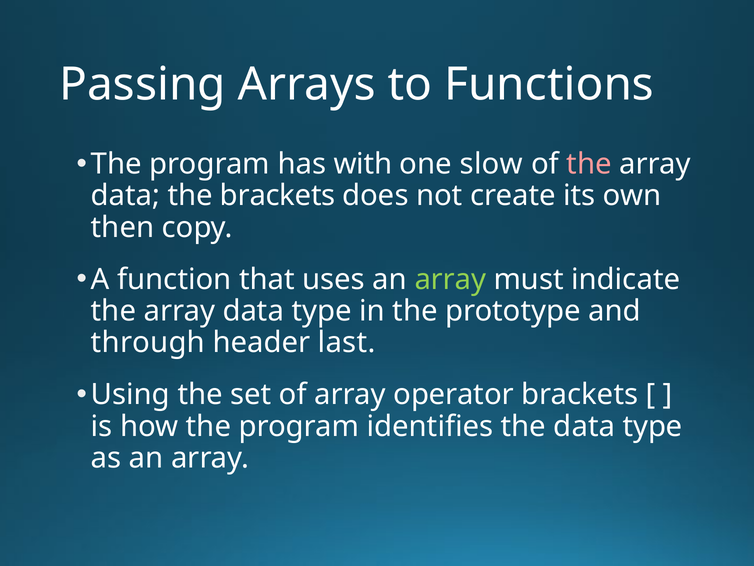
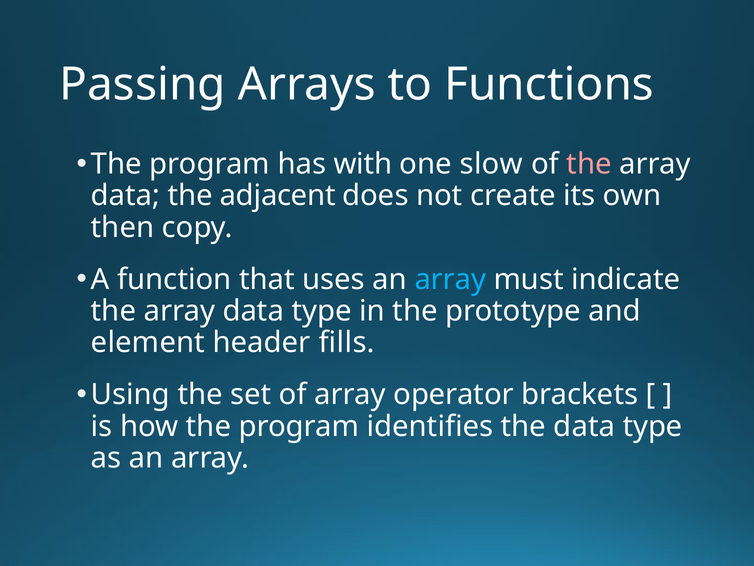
the brackets: brackets -> adjacent
array at (450, 279) colour: light green -> light blue
through: through -> element
last: last -> fills
